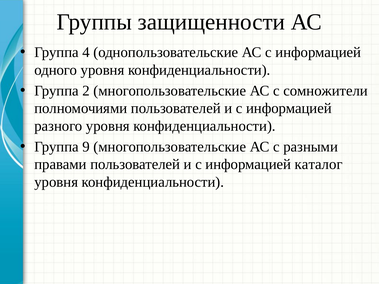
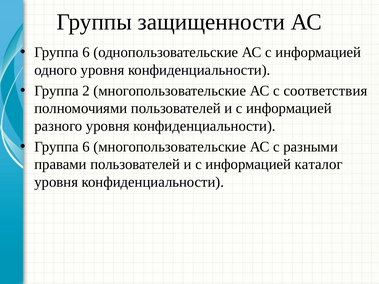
4 at (86, 52): 4 -> 6
сомножители: сомножители -> соответствия
9 at (86, 147): 9 -> 6
